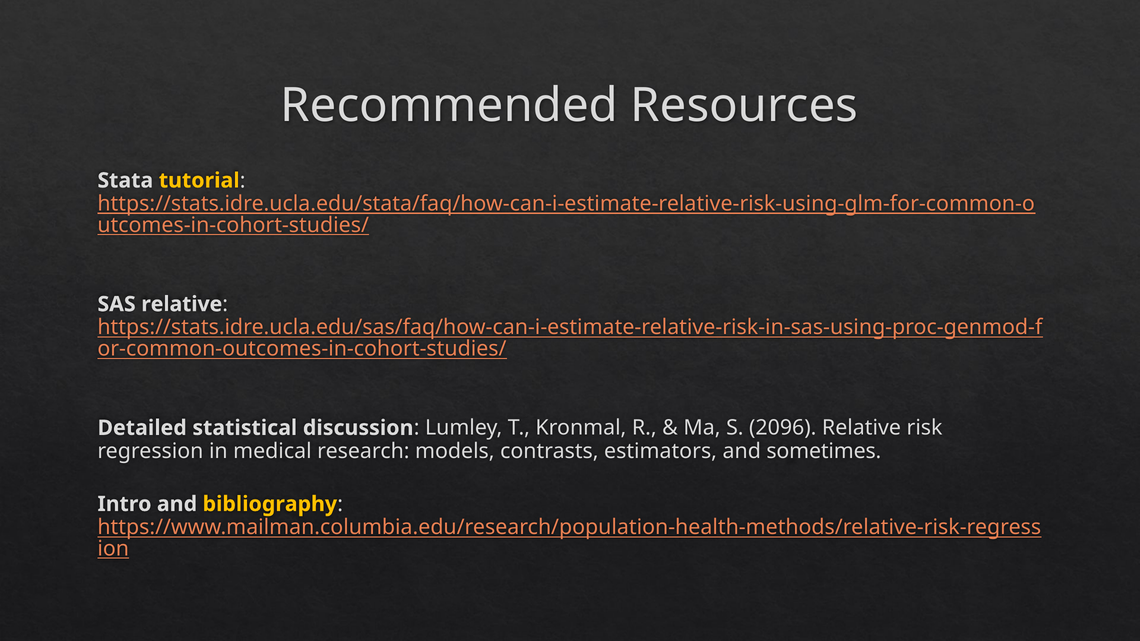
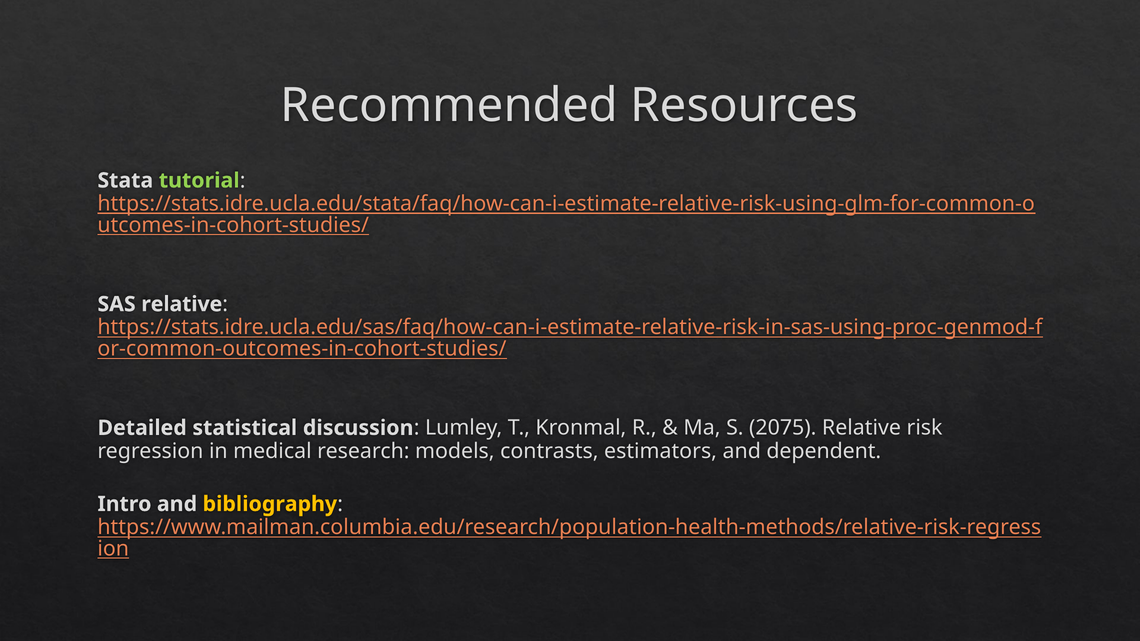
tutorial colour: yellow -> light green
2096: 2096 -> 2075
sometimes: sometimes -> dependent
